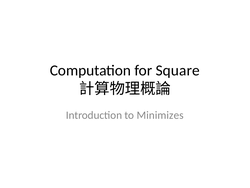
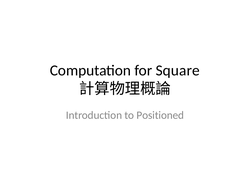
Minimizes: Minimizes -> Positioned
